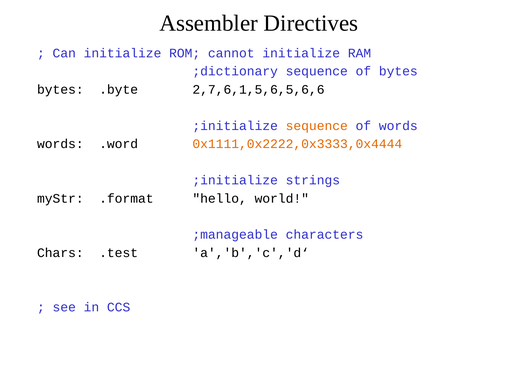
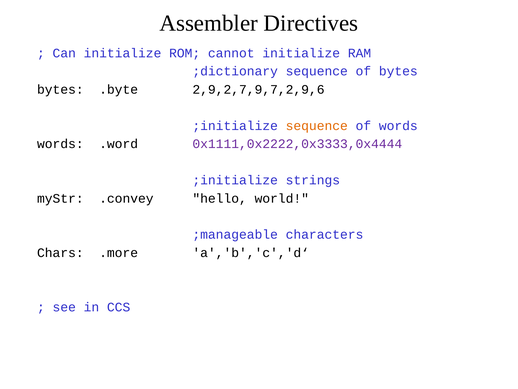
2,7,6,1,5,6,5,6,6: 2,7,6,1,5,6,5,6,6 -> 2,9,2,7,9,7,2,9,6
0x1111,0x2222,0x3333,0x4444 colour: orange -> purple
.format: .format -> .convey
.test: .test -> .more
